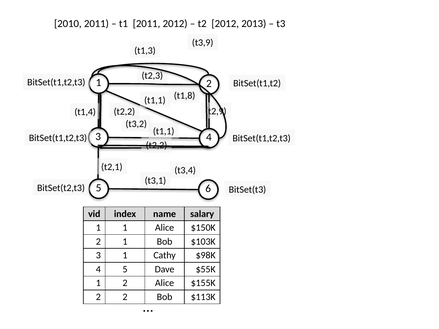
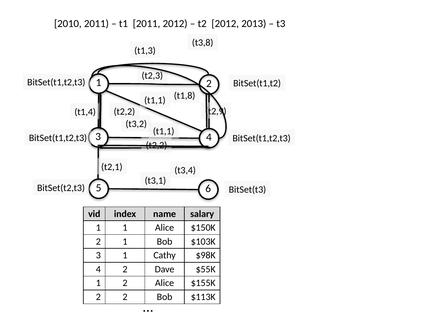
t3,9: t3,9 -> t3,8
5 at (125, 269): 5 -> 2
